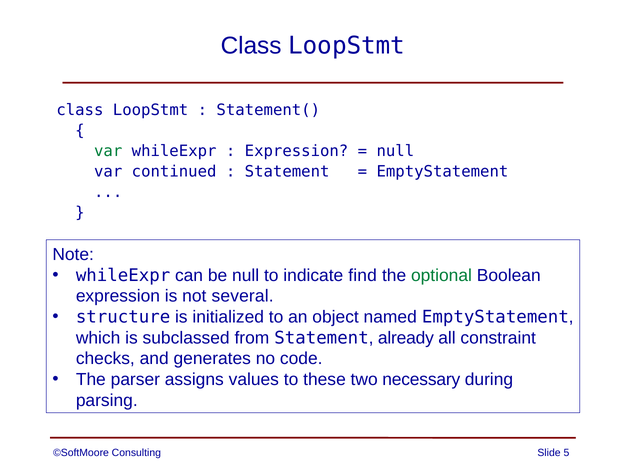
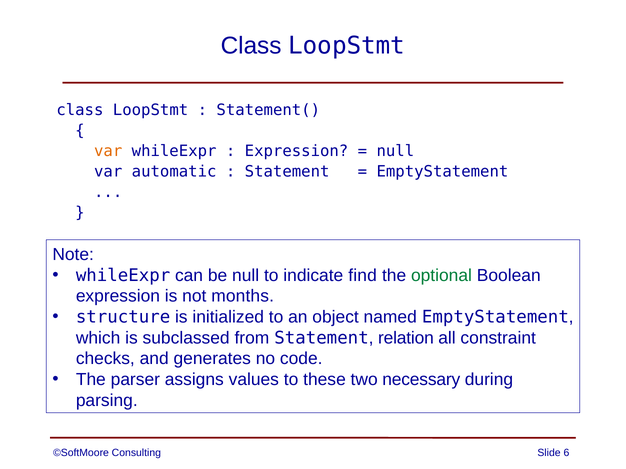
var at (108, 151) colour: green -> orange
continued: continued -> automatic
several: several -> months
already: already -> relation
5: 5 -> 6
